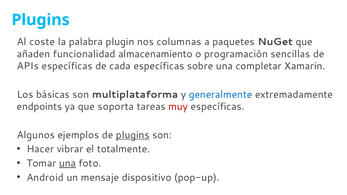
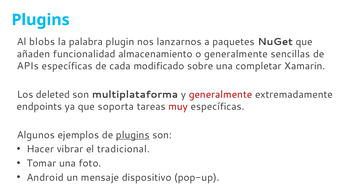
coste: coste -> blobs
columnas: columnas -> lanzarnos
o programación: programación -> generalmente
cada específicas: específicas -> modificado
básicas: básicas -> deleted
generalmente at (221, 95) colour: blue -> red
totalmente: totalmente -> tradicional
una at (67, 163) underline: present -> none
